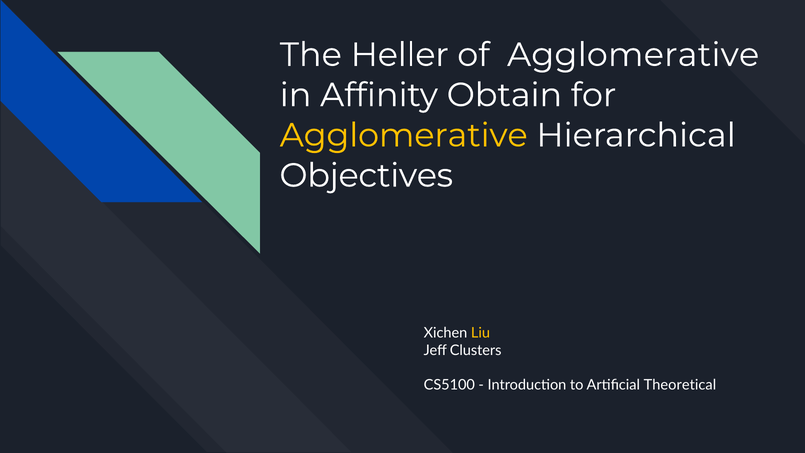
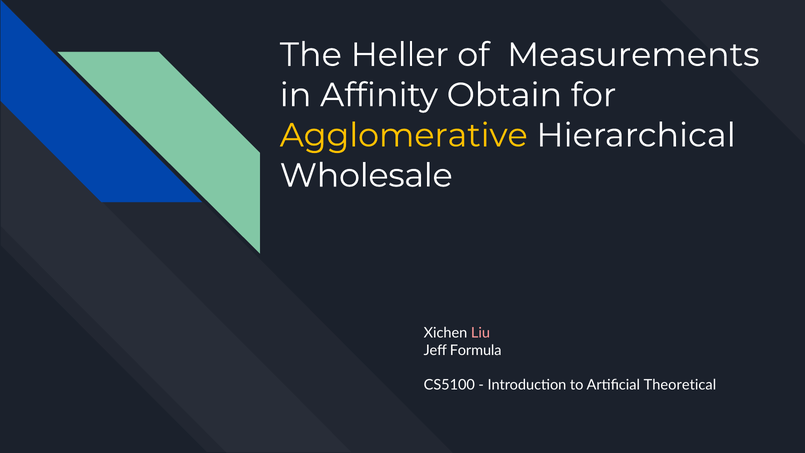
of Agglomerative: Agglomerative -> Measurements
Objectives: Objectives -> Wholesale
Liu colour: yellow -> pink
Clusters: Clusters -> Formula
